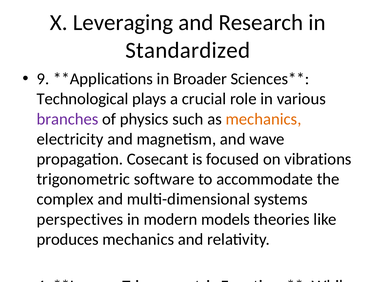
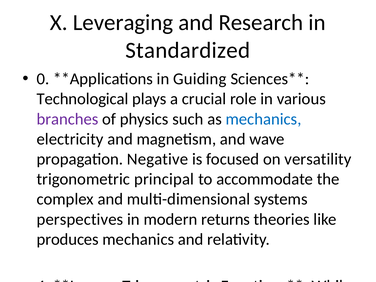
9: 9 -> 0
Broader: Broader -> Guiding
mechanics at (263, 119) colour: orange -> blue
Cosecant: Cosecant -> Negative
vibrations: vibrations -> versatility
software: software -> principal
models: models -> returns
